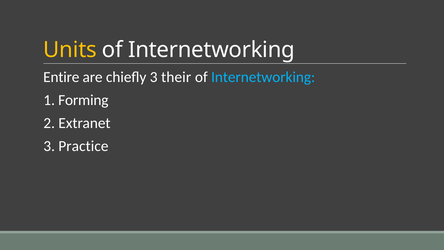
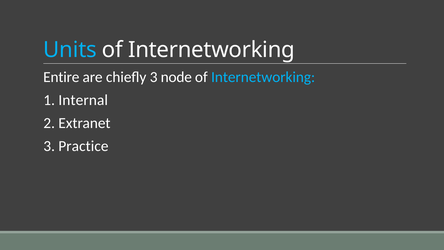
Units colour: yellow -> light blue
their: their -> node
Forming: Forming -> Internal
